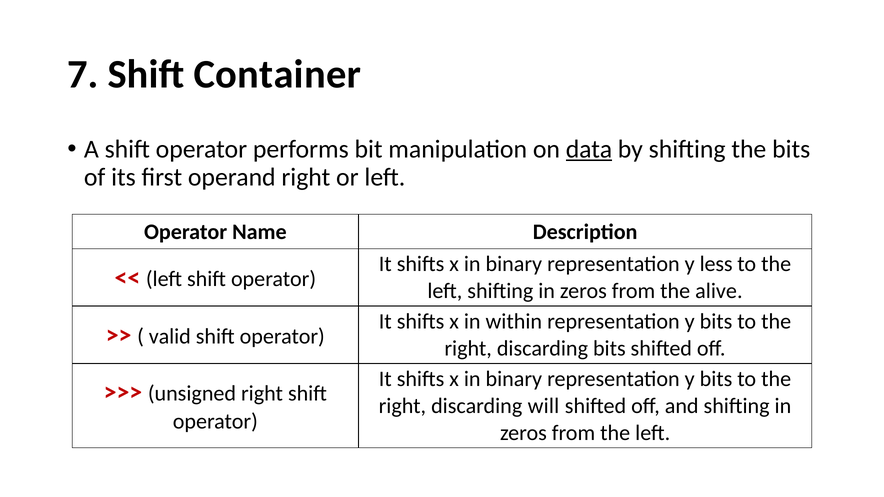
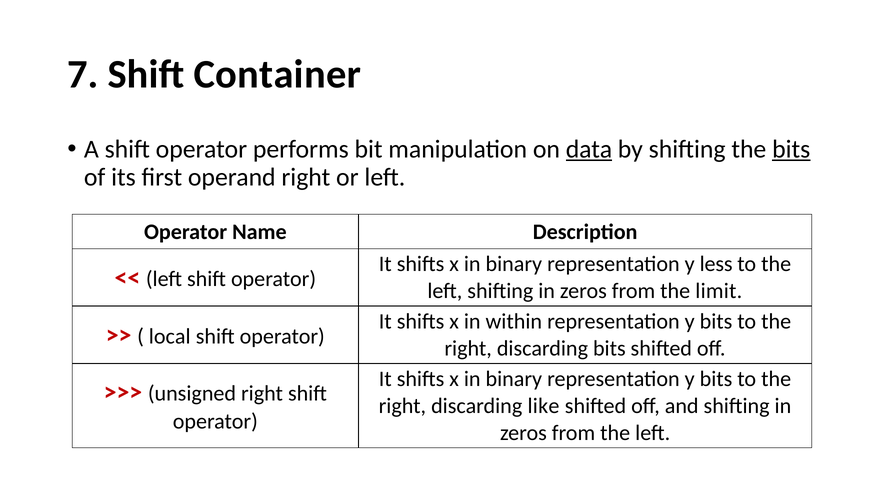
bits at (791, 149) underline: none -> present
alive: alive -> limit
valid: valid -> local
will: will -> like
